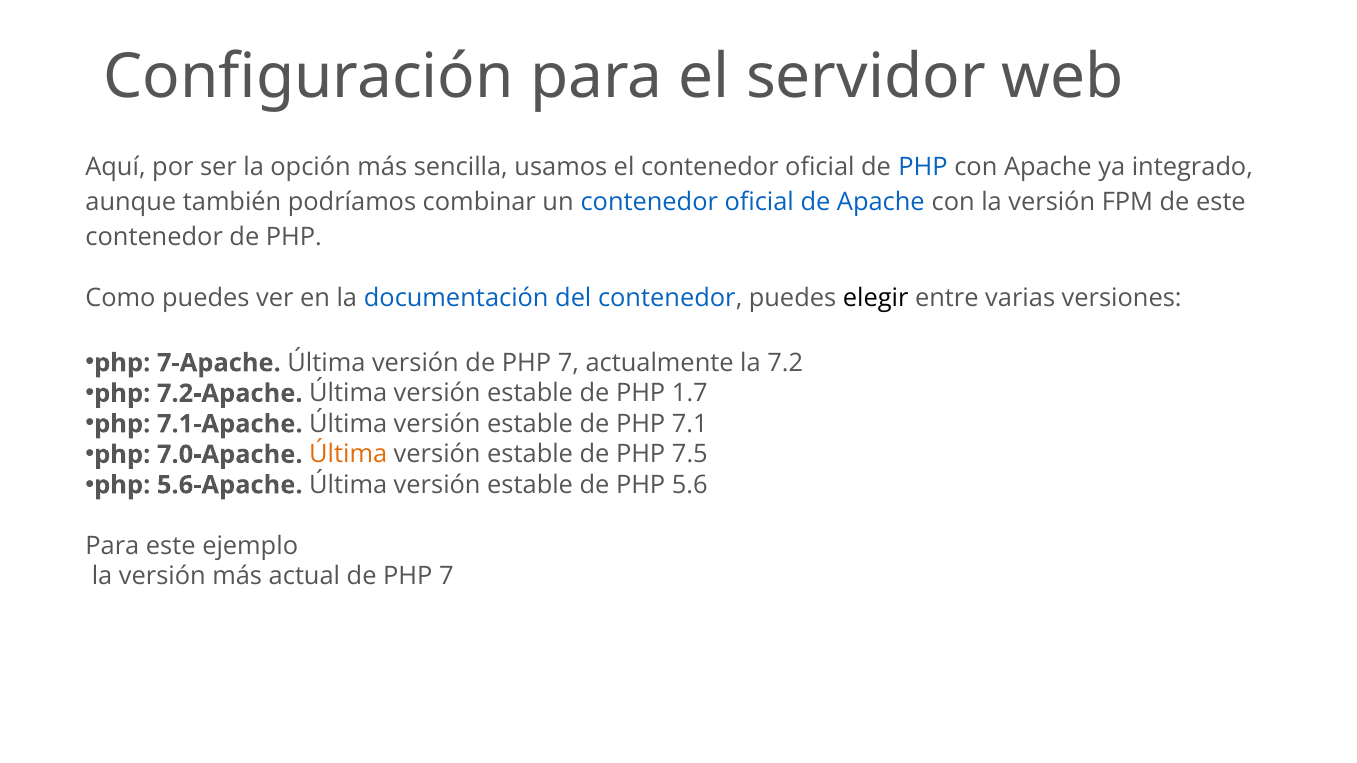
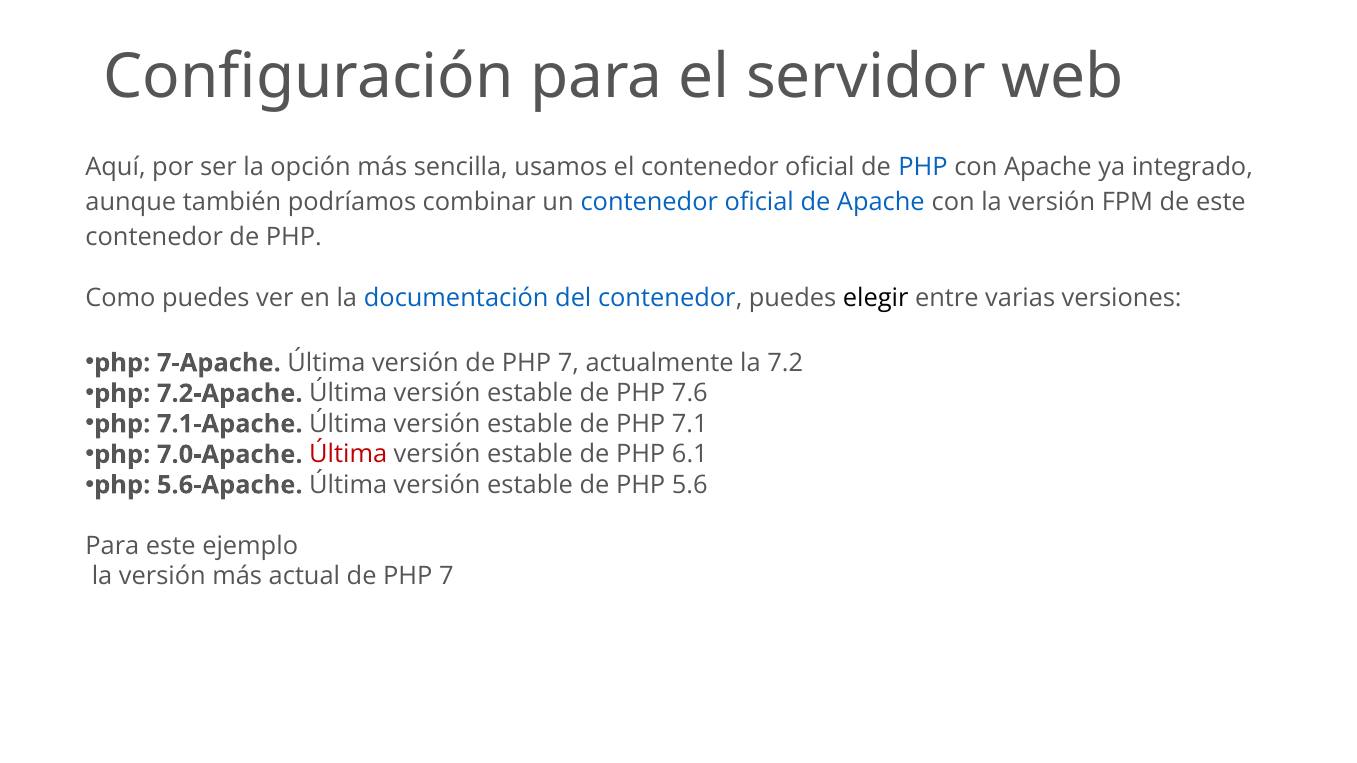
1.7: 1.7 -> 7.6
Última at (348, 455) colour: orange -> red
7.5: 7.5 -> 6.1
